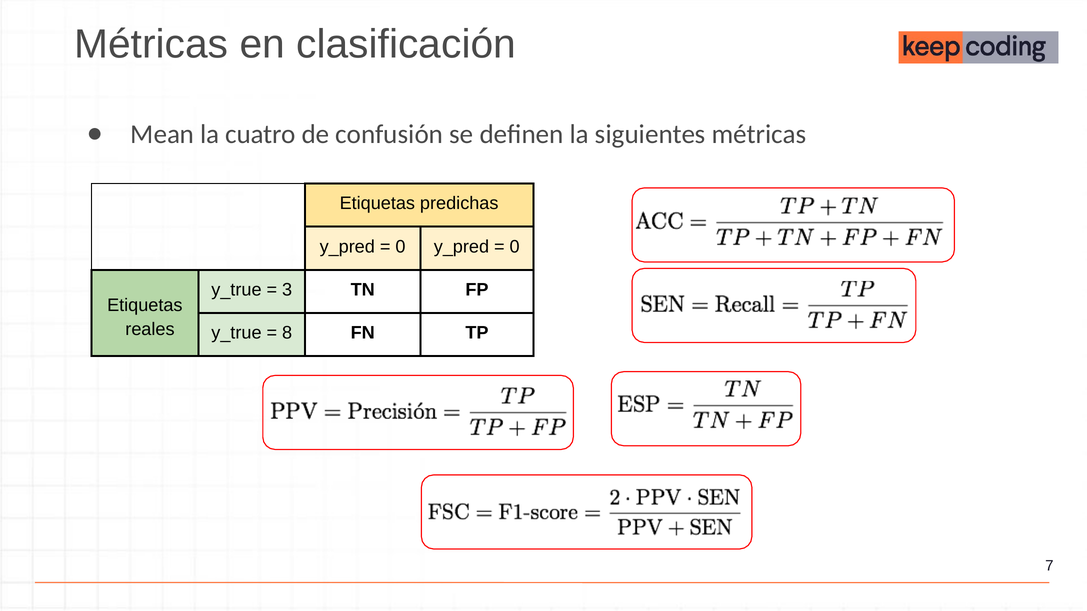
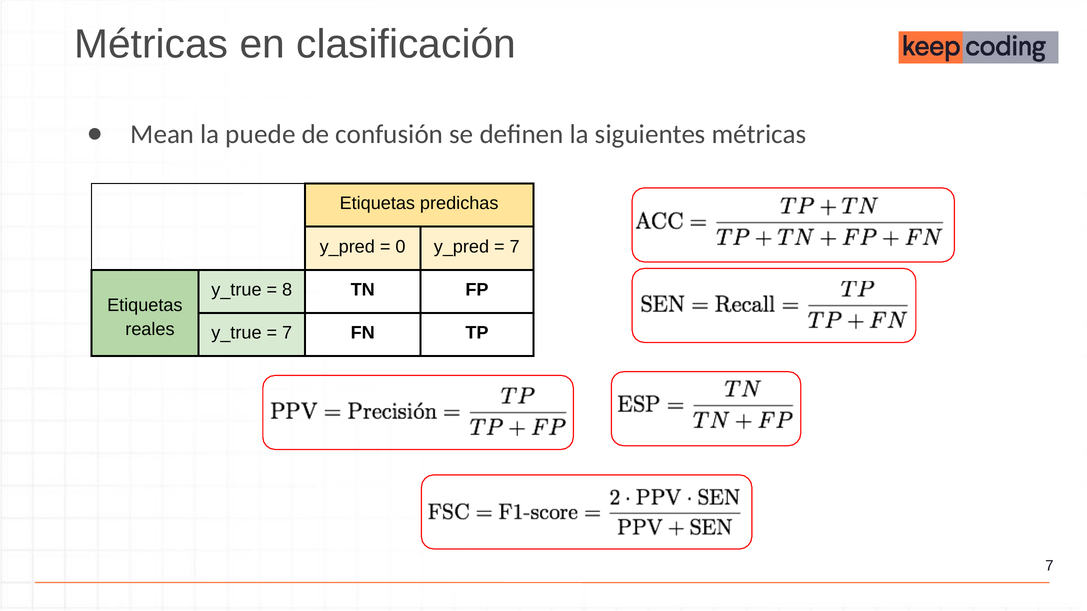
cuatro: cuatro -> puede
0 at (515, 247): 0 -> 7
3: 3 -> 8
8 at (287, 333): 8 -> 7
